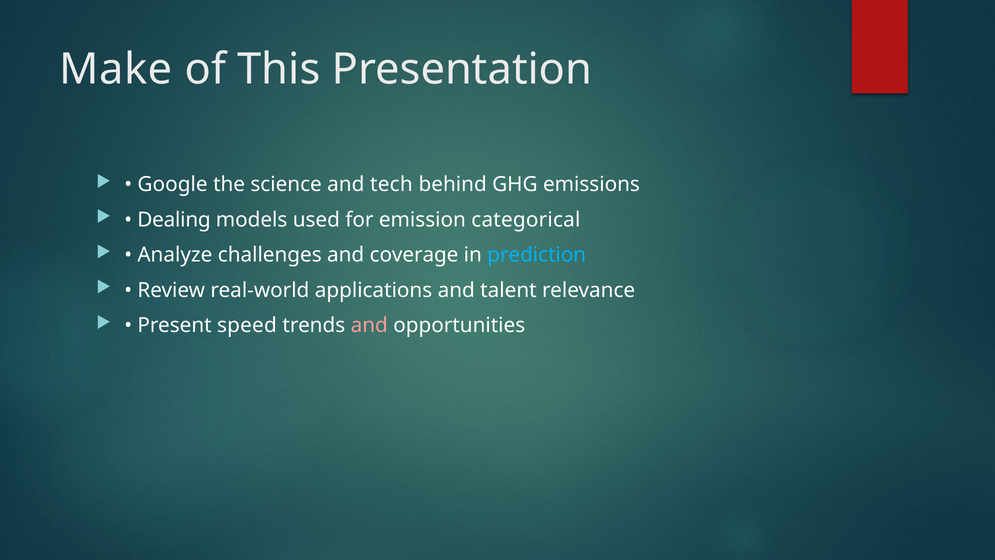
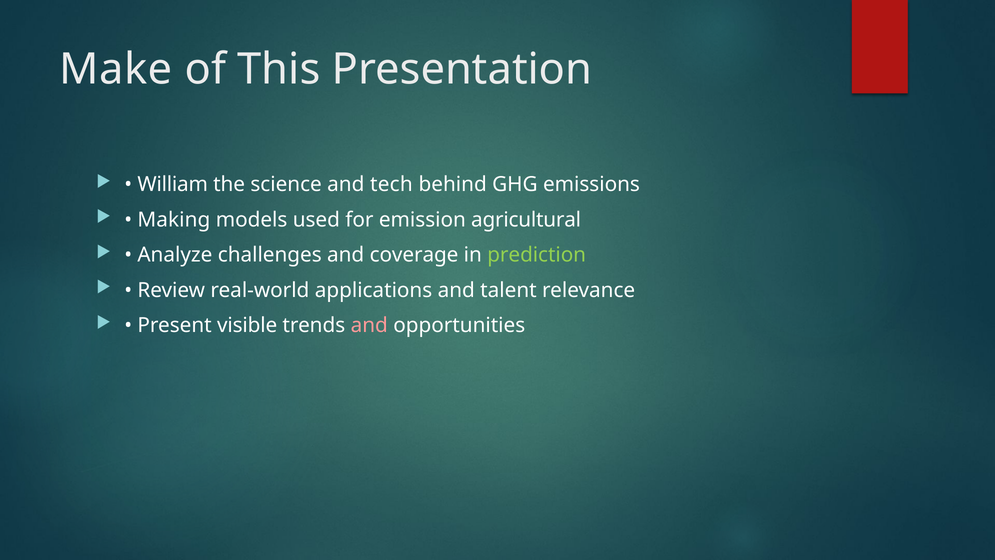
Google: Google -> William
Dealing: Dealing -> Making
categorical: categorical -> agricultural
prediction colour: light blue -> light green
speed: speed -> visible
